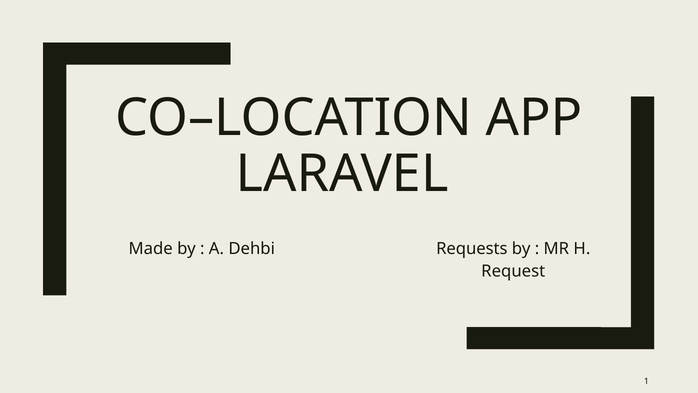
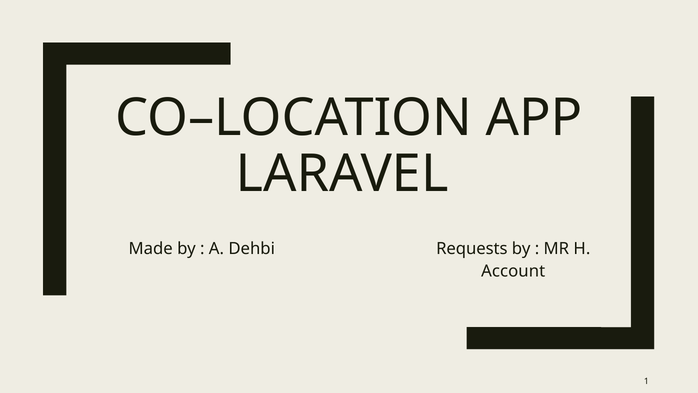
Request: Request -> Account
